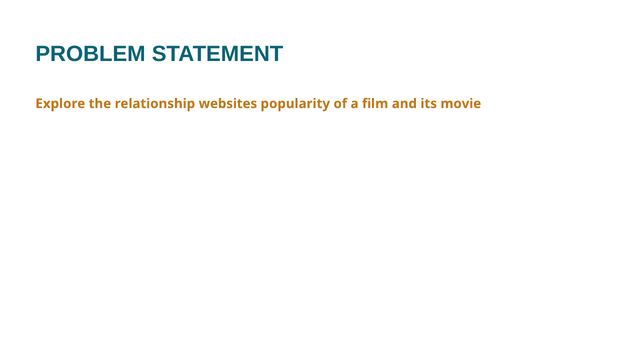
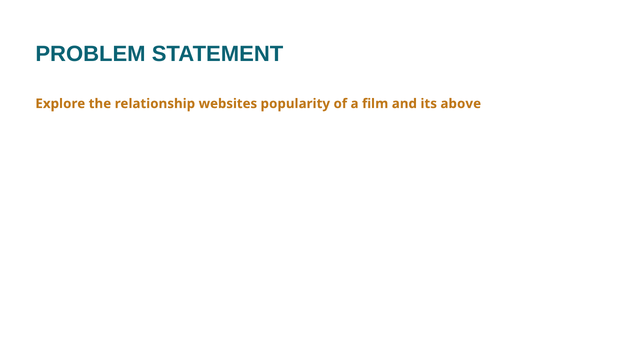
movie: movie -> above
